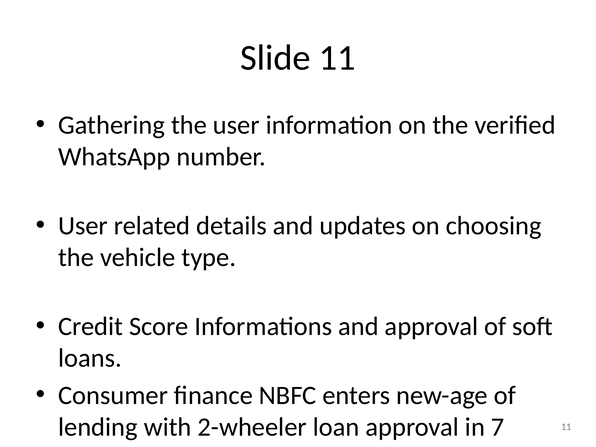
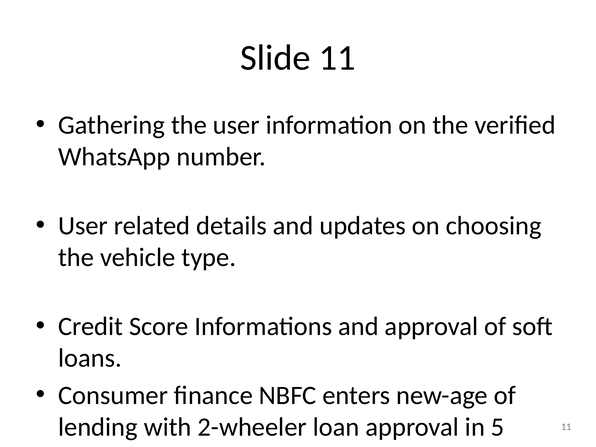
7: 7 -> 5
